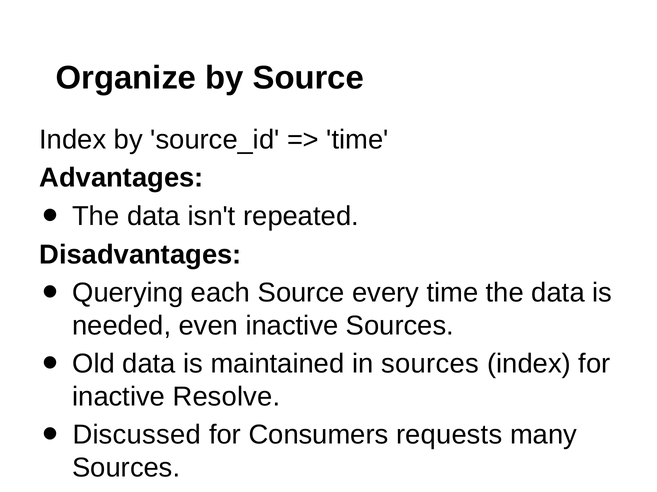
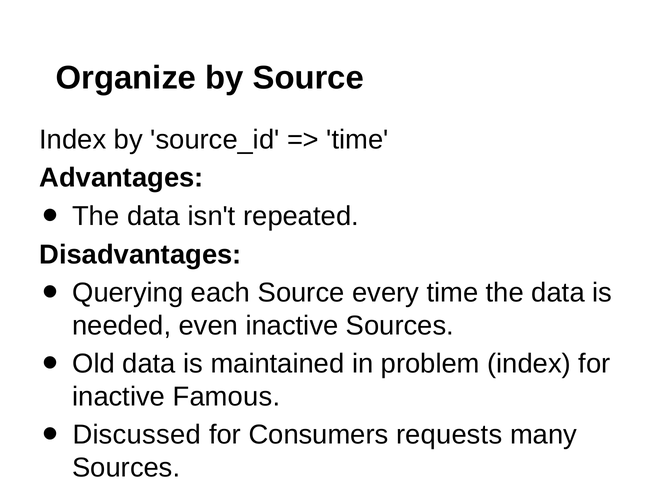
in sources: sources -> problem
Resolve: Resolve -> Famous
